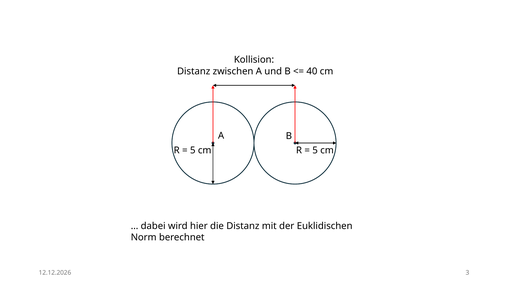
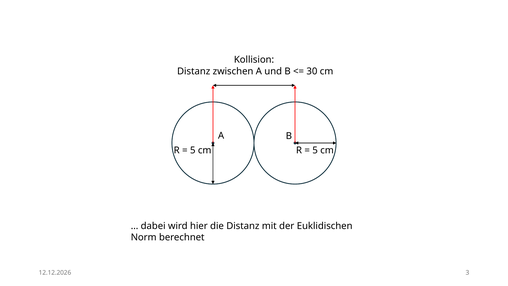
40: 40 -> 30
